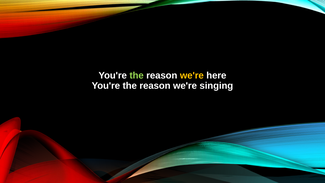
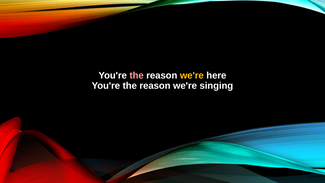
the at (137, 75) colour: light green -> pink
